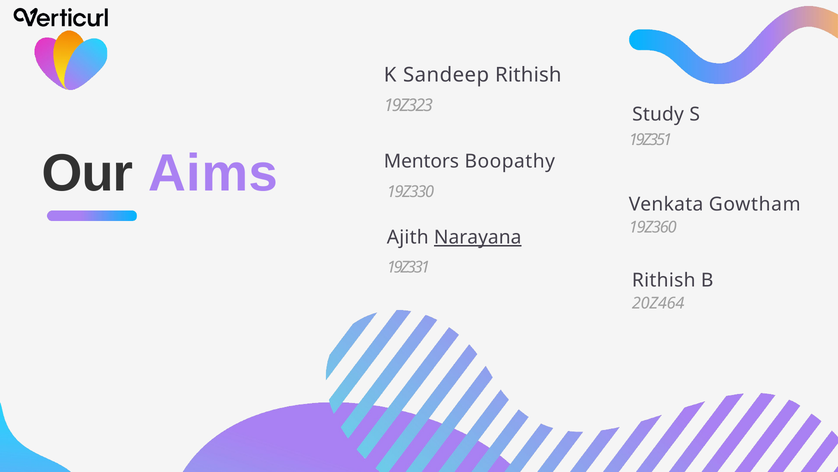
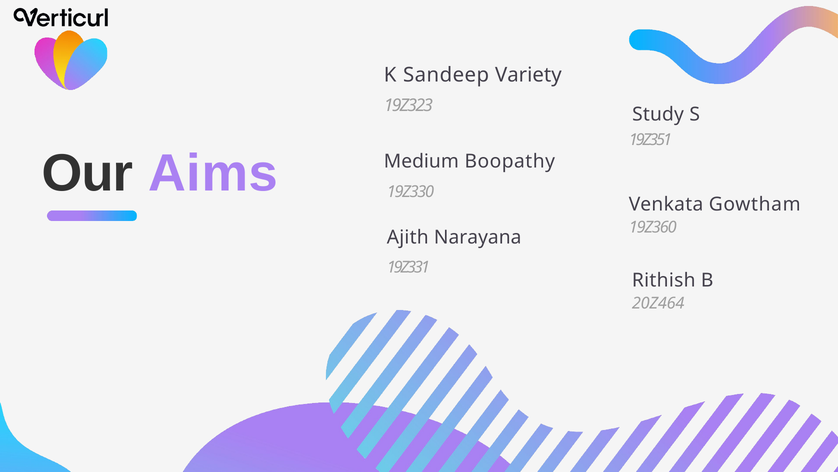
Sandeep Rithish: Rithish -> Variety
Mentors: Mentors -> Medium
Narayana underline: present -> none
